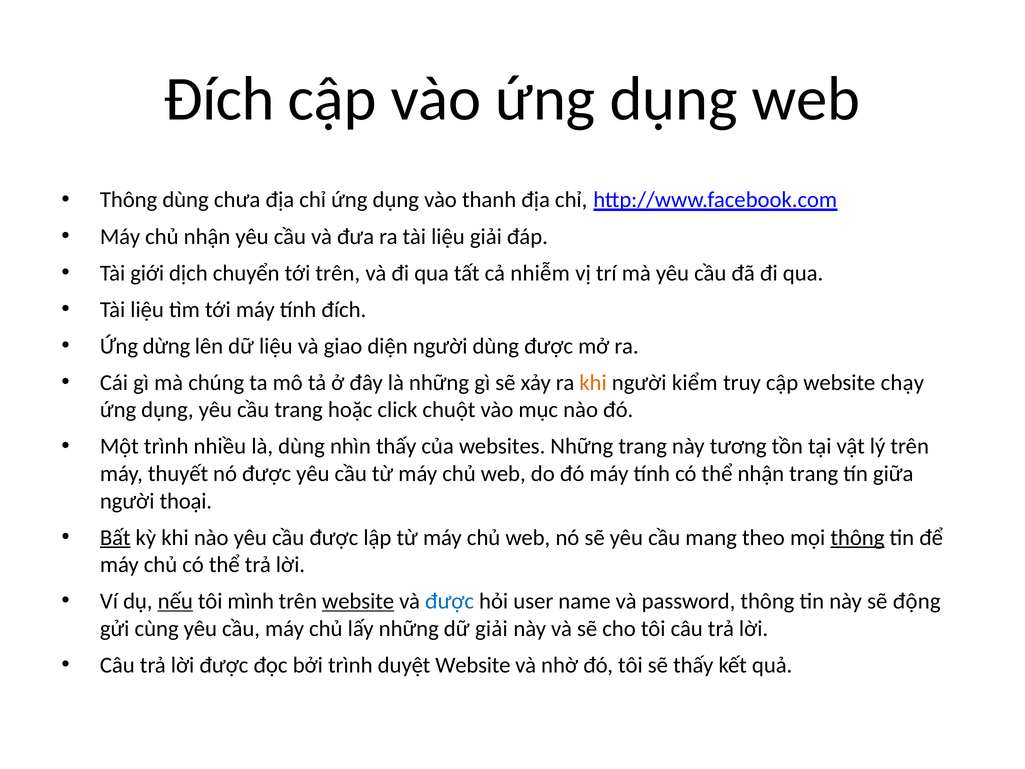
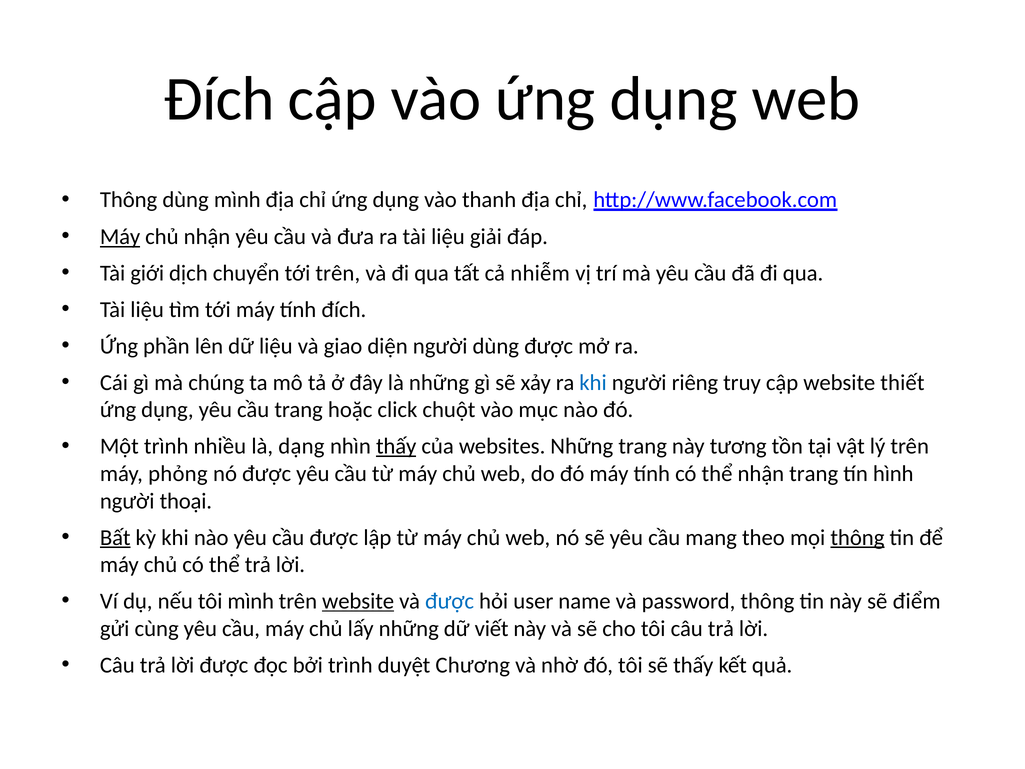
dùng chưa: chưa -> mình
Máy at (120, 237) underline: none -> present
dừng: dừng -> phần
khi at (593, 382) colour: orange -> blue
kiểm: kiểm -> riêng
chạy: chạy -> thiết
là dùng: dùng -> dạng
thấy at (396, 446) underline: none -> present
thuyết: thuyết -> phỏng
giữa: giữa -> hình
nếu underline: present -> none
động: động -> điểm
dữ giải: giải -> viết
duyệt Website: Website -> Chương
